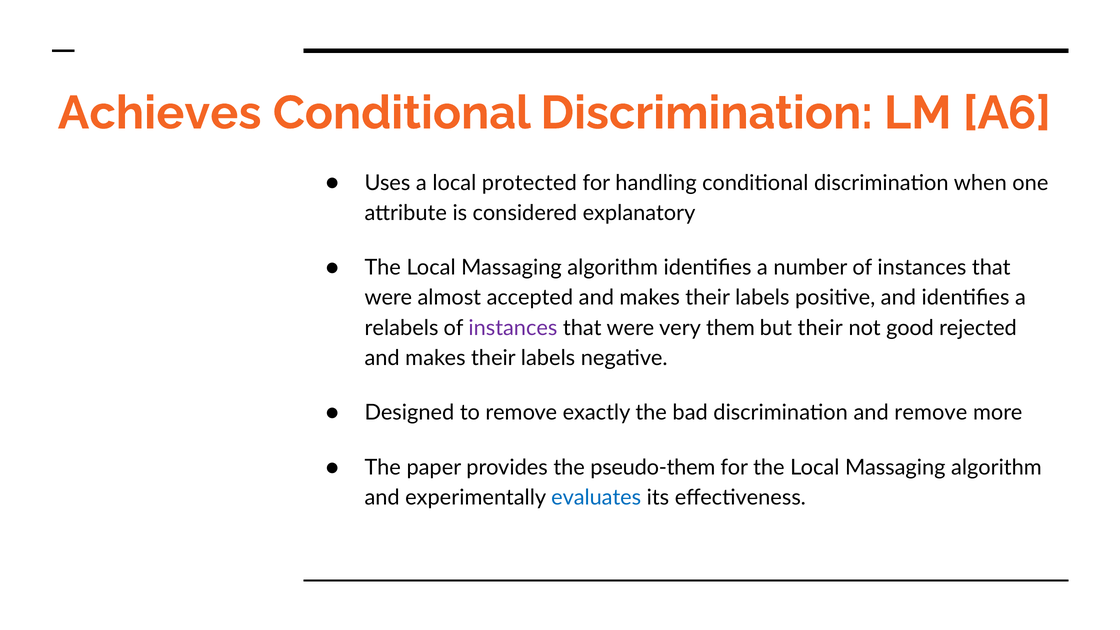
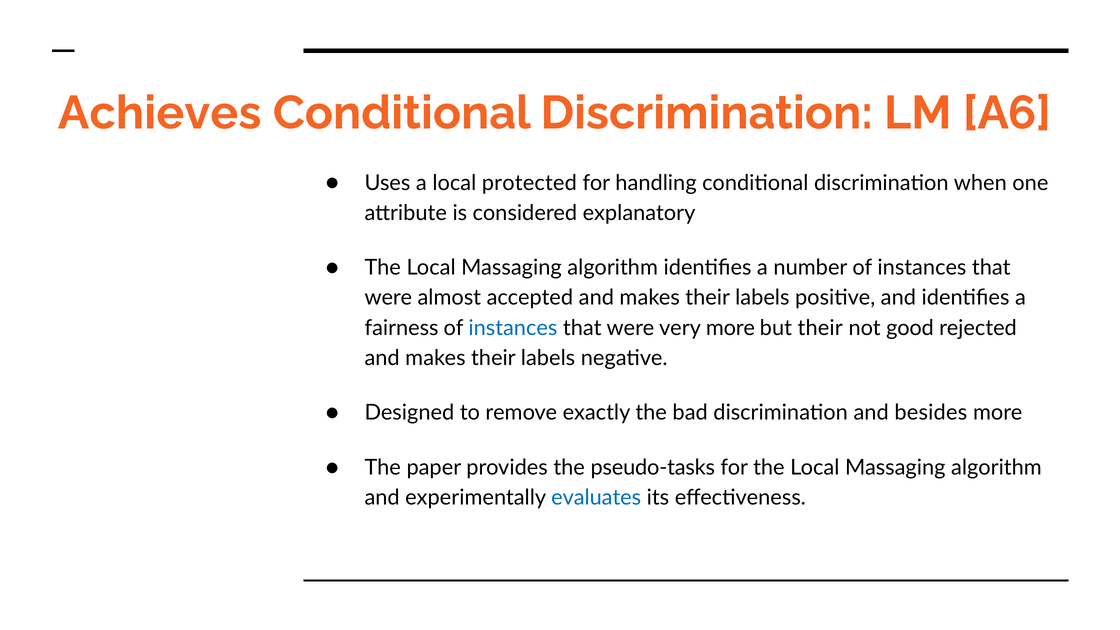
relabels: relabels -> fairness
instances at (513, 328) colour: purple -> blue
very them: them -> more
and remove: remove -> besides
pseudo-them: pseudo-them -> pseudo-tasks
